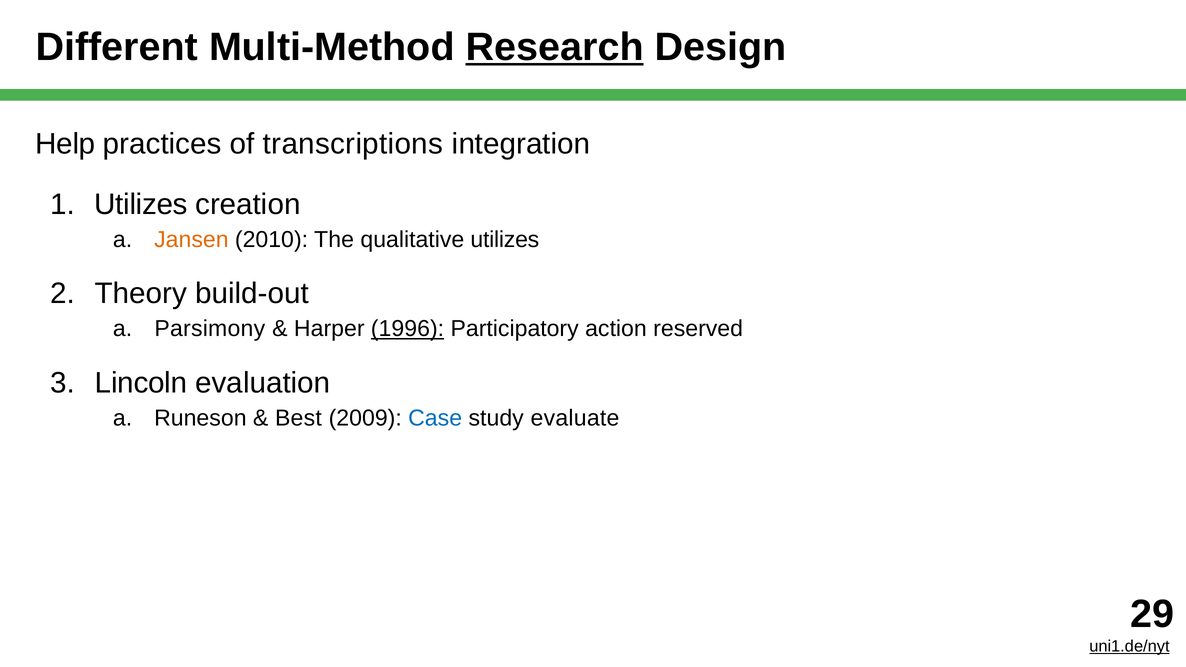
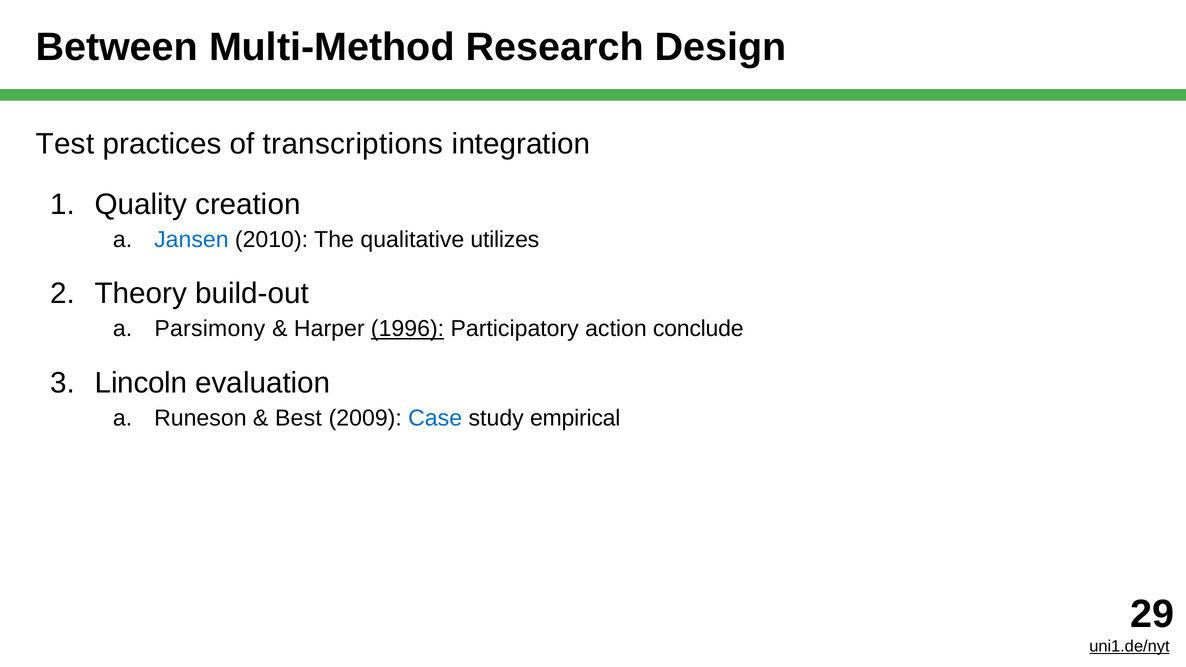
Different: Different -> Between
Research underline: present -> none
Help: Help -> Test
Utilizes at (141, 204): Utilizes -> Quality
Jansen colour: orange -> blue
reserved: reserved -> conclude
evaluate: evaluate -> empirical
